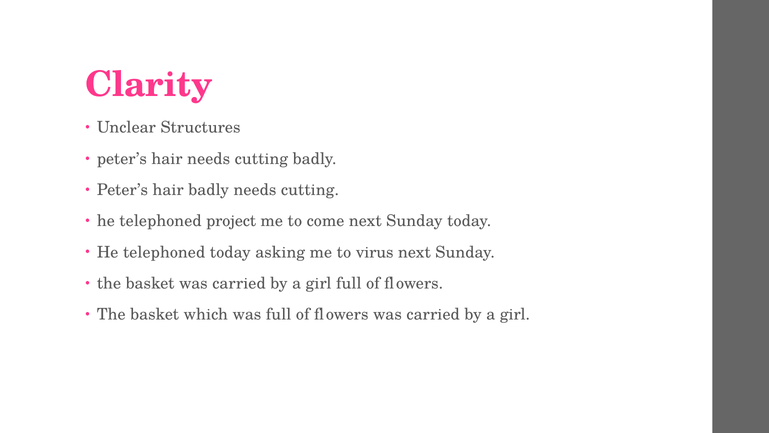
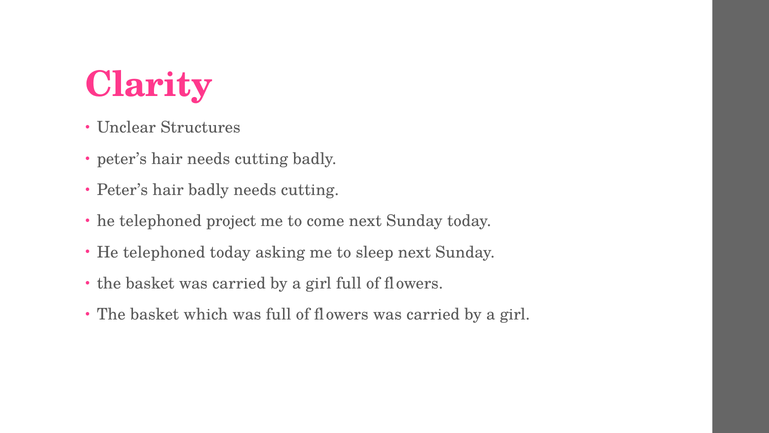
virus: virus -> sleep
